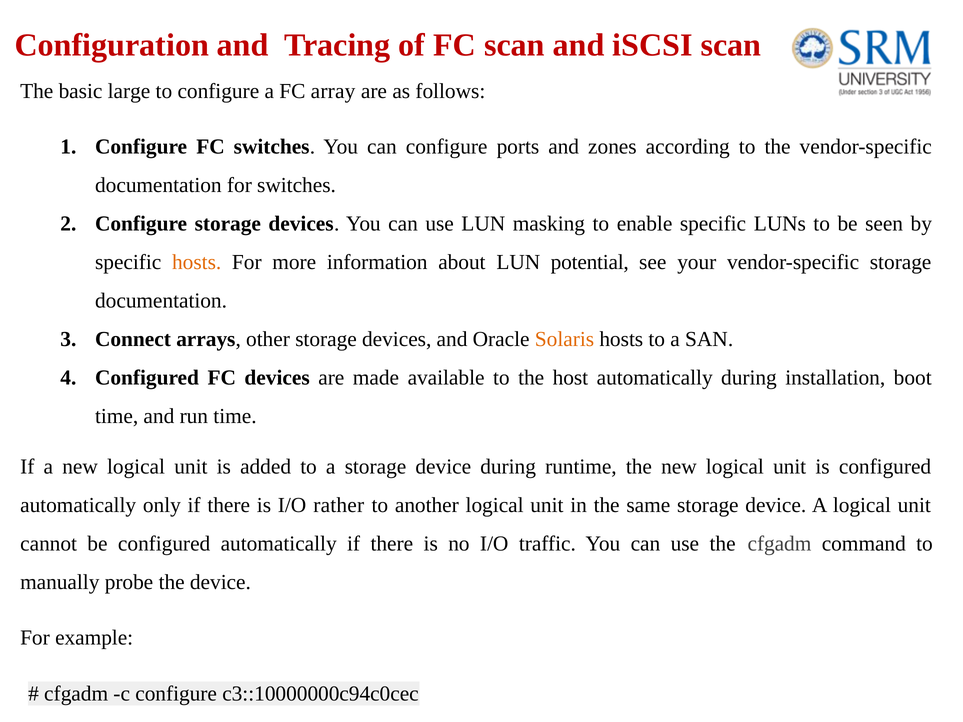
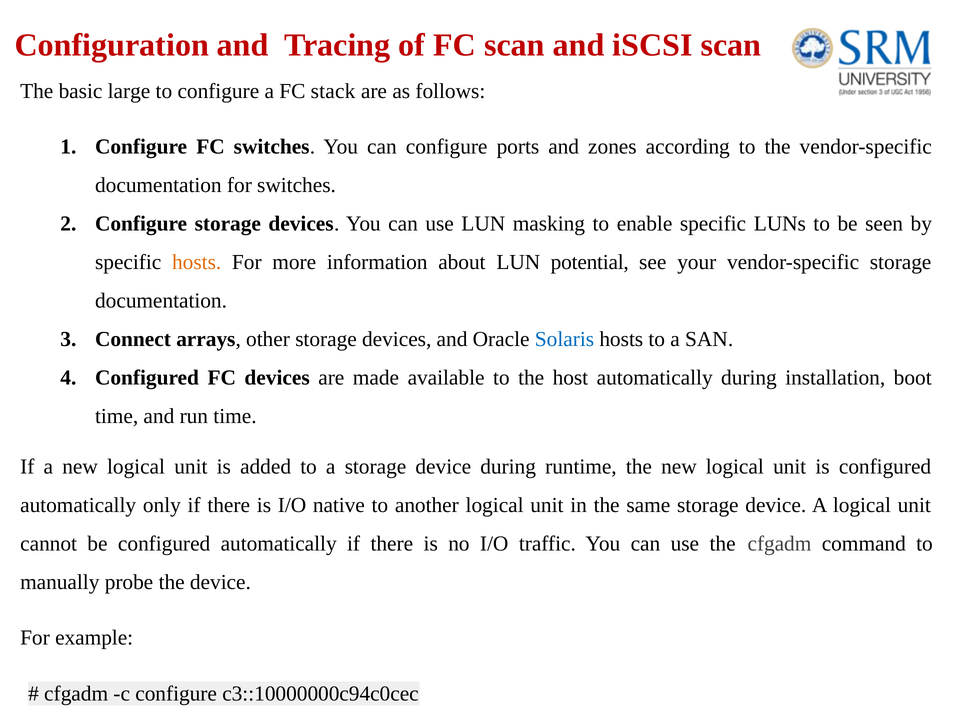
array: array -> stack
Solaris colour: orange -> blue
rather: rather -> native
